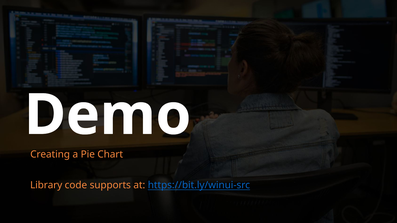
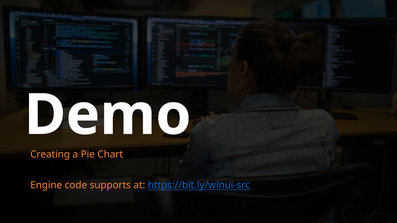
Library: Library -> Engine
